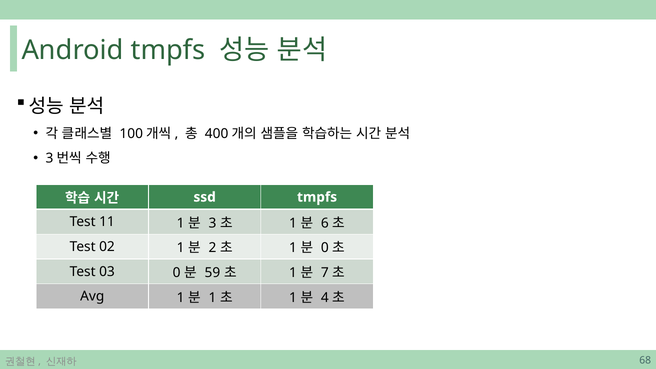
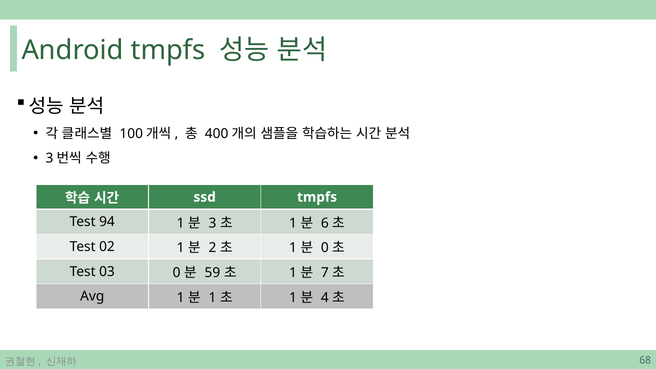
11: 11 -> 94
